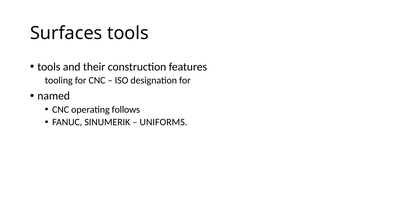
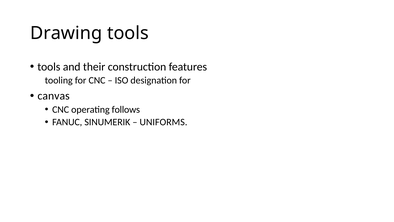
Surfaces: Surfaces -> Drawing
named: named -> canvas
